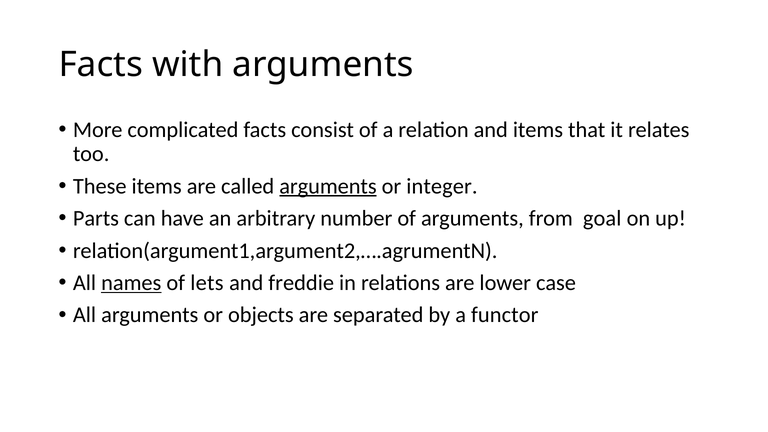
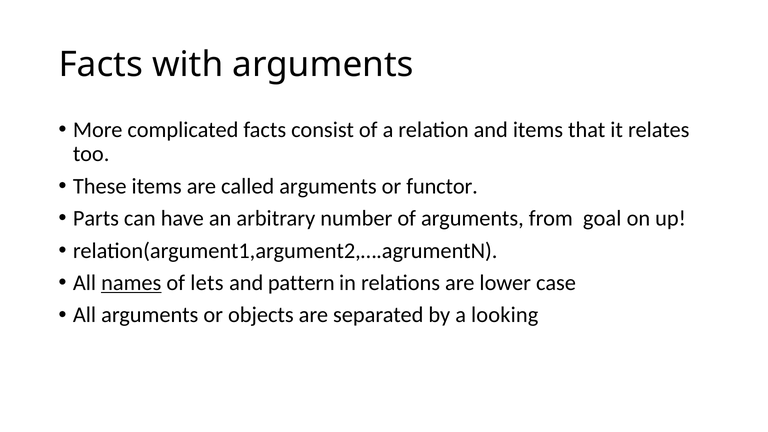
arguments at (328, 186) underline: present -> none
integer: integer -> functor
freddie: freddie -> pattern
functor: functor -> looking
